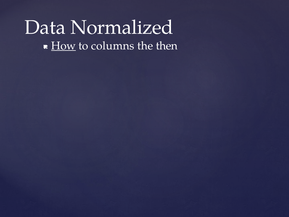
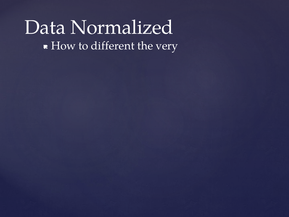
How underline: present -> none
columns: columns -> different
then: then -> very
